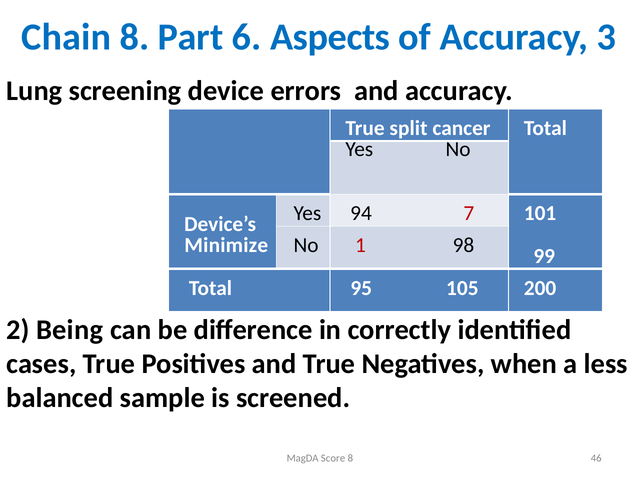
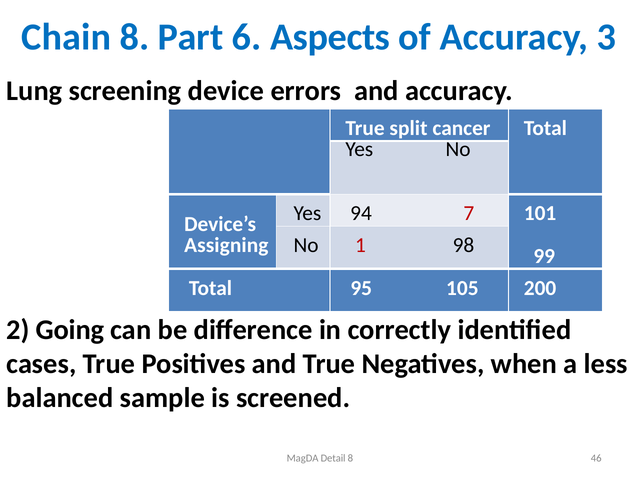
Minimize: Minimize -> Assigning
Being: Being -> Going
Score: Score -> Detail
